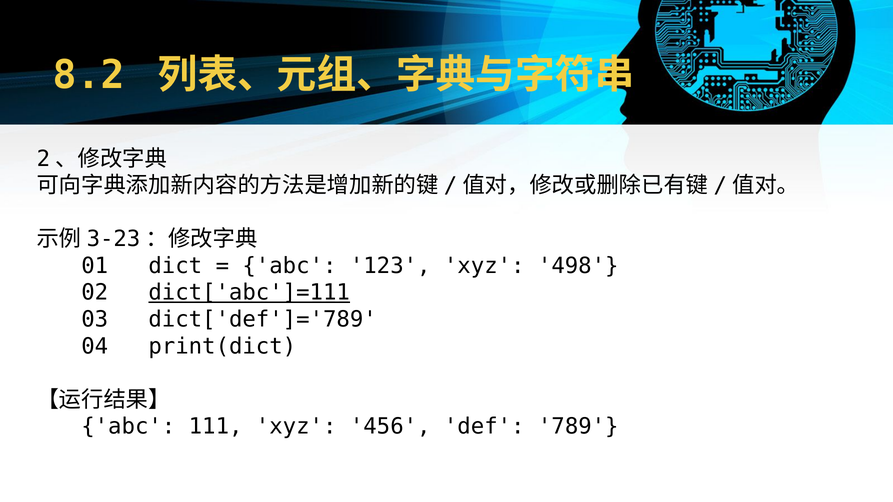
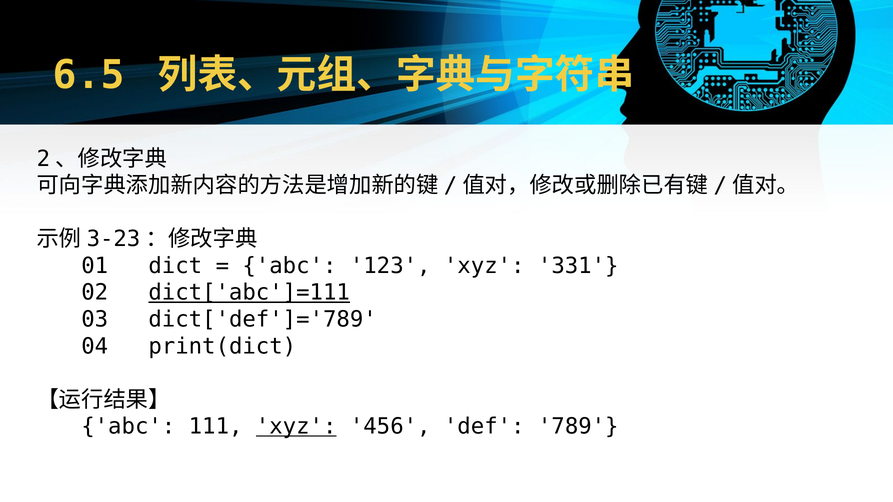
8.2: 8.2 -> 6.5
498: 498 -> 331
xyz at (296, 427) underline: none -> present
